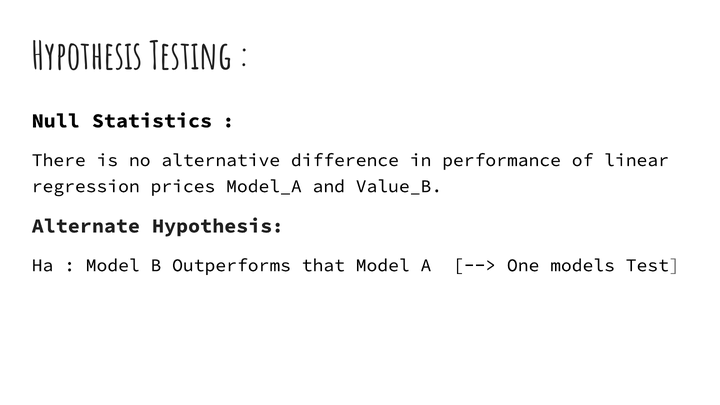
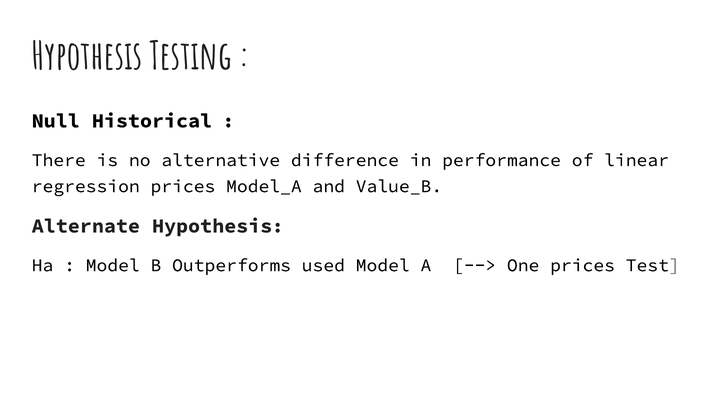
Statistics: Statistics -> Historical
that: that -> used
One models: models -> prices
